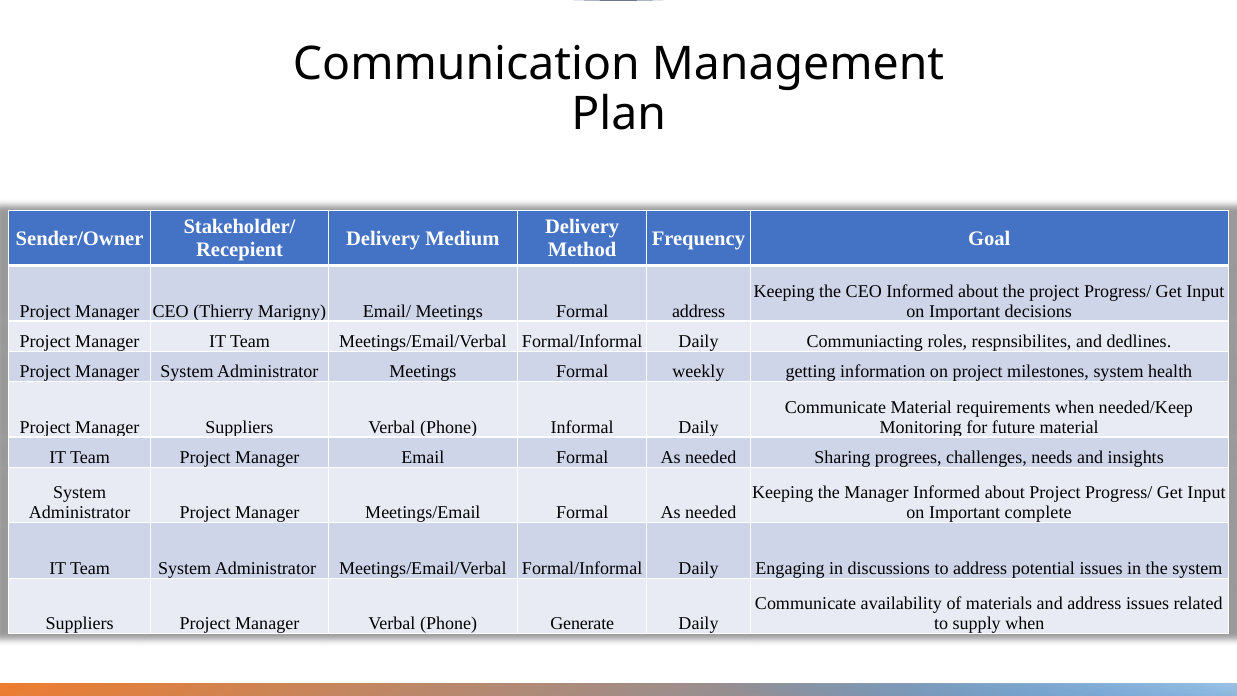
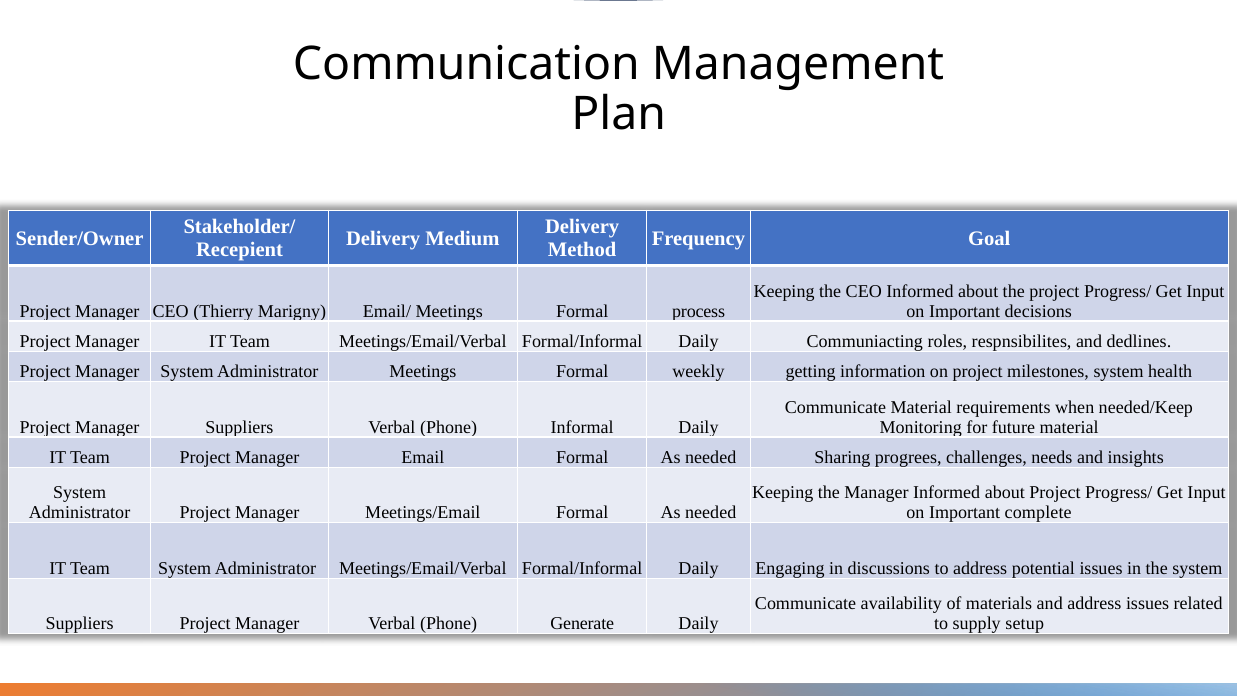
Formal address: address -> process
supply when: when -> setup
